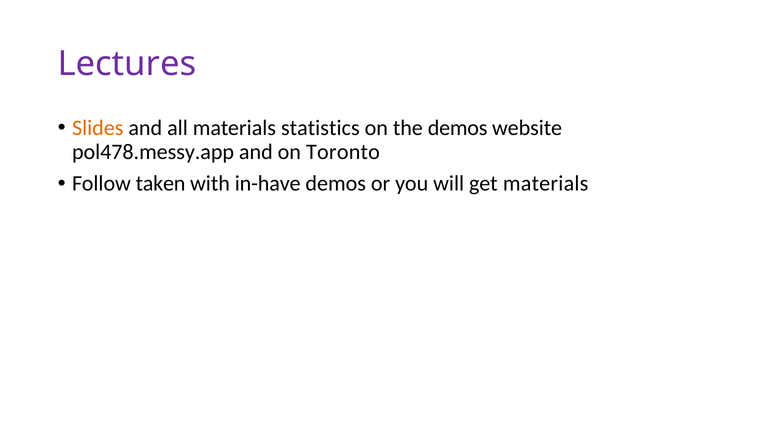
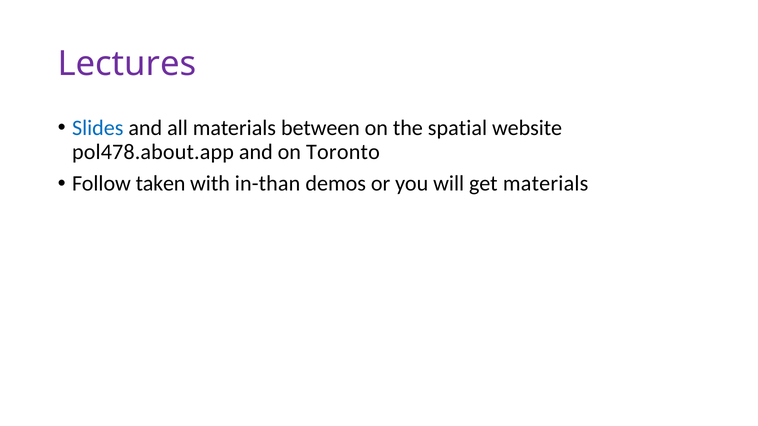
Slides colour: orange -> blue
statistics: statistics -> between
the demos: demos -> spatial
pol478.messy.app: pol478.messy.app -> pol478.about.app
in-have: in-have -> in-than
